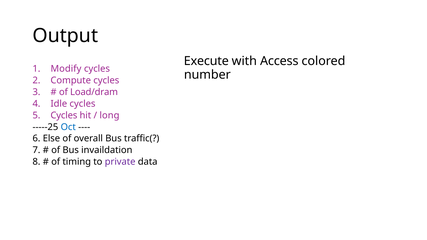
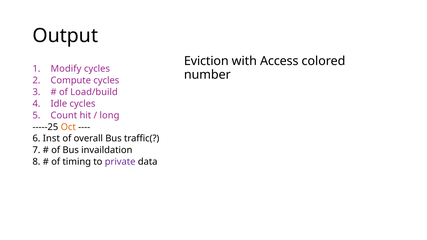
Execute: Execute -> Eviction
Load/dram: Load/dram -> Load/build
Cycles at (64, 115): Cycles -> Count
Oct colour: blue -> orange
Else: Else -> Inst
